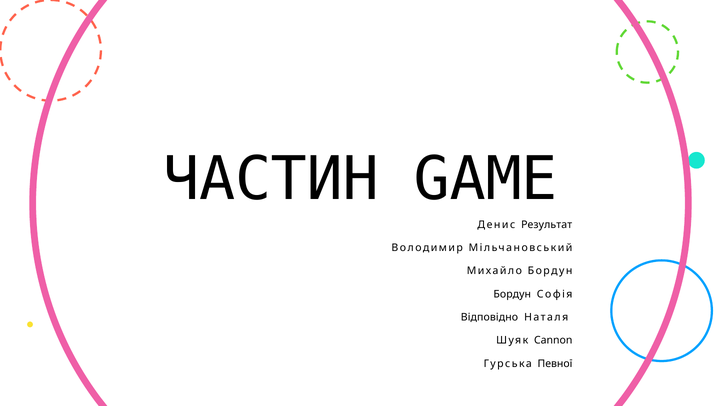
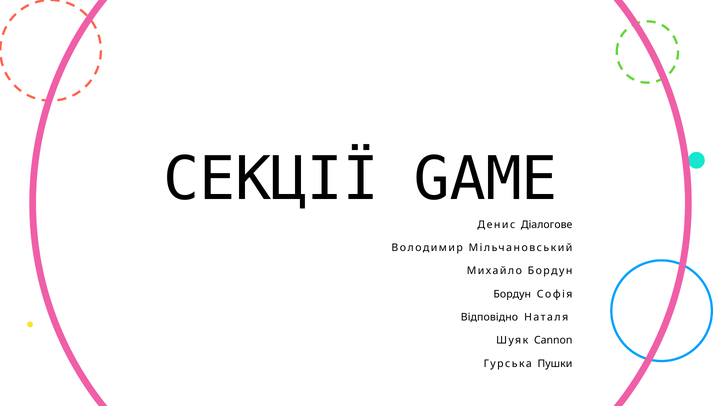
ЧАСТИН: ЧАСТИН -> СЕКЦІЇ
Результат: Результат -> Діалогове
Певної: Певної -> Пушки
